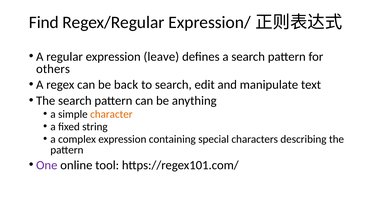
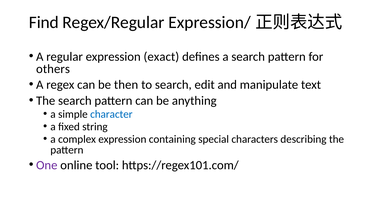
leave: leave -> exact
back: back -> then
character colour: orange -> blue
